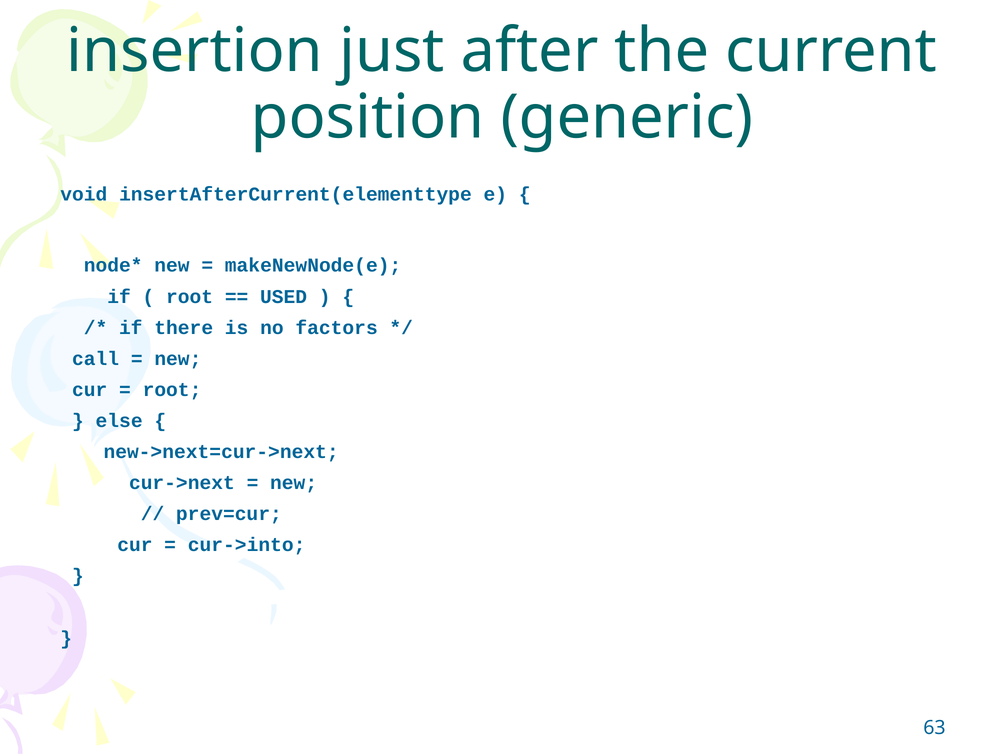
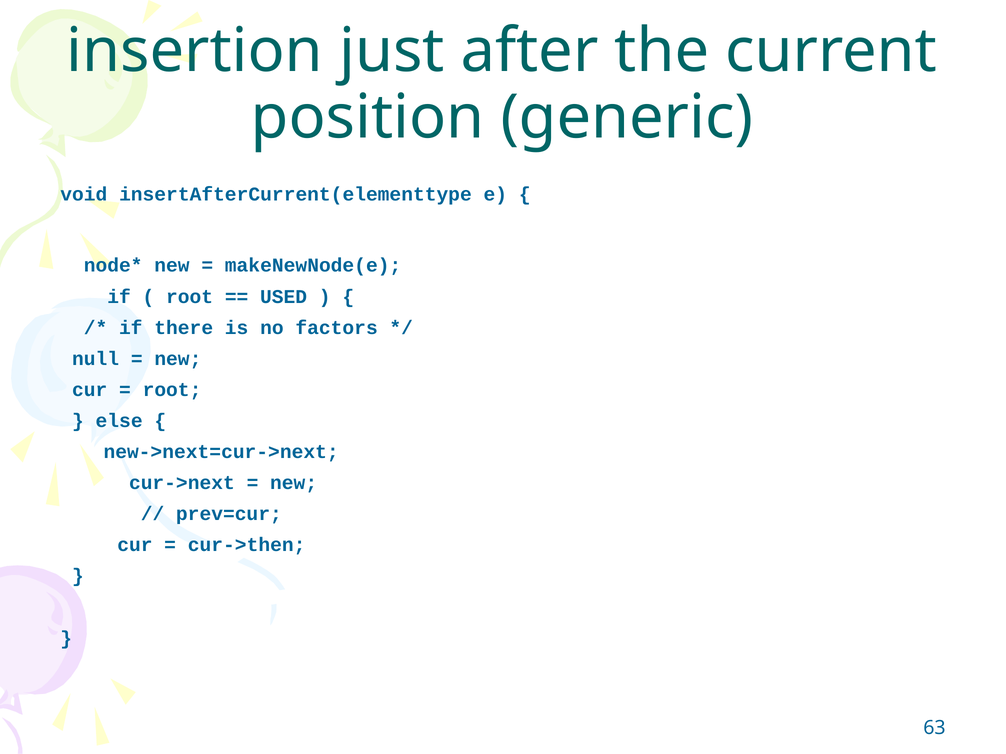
call: call -> null
cur->into: cur->into -> cur->then
